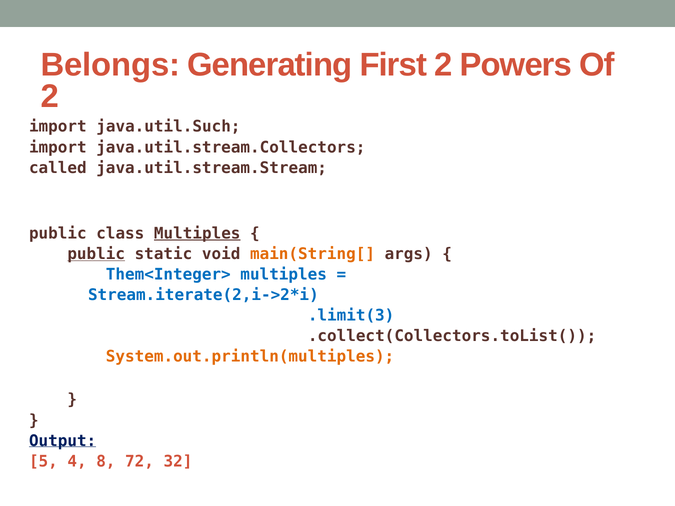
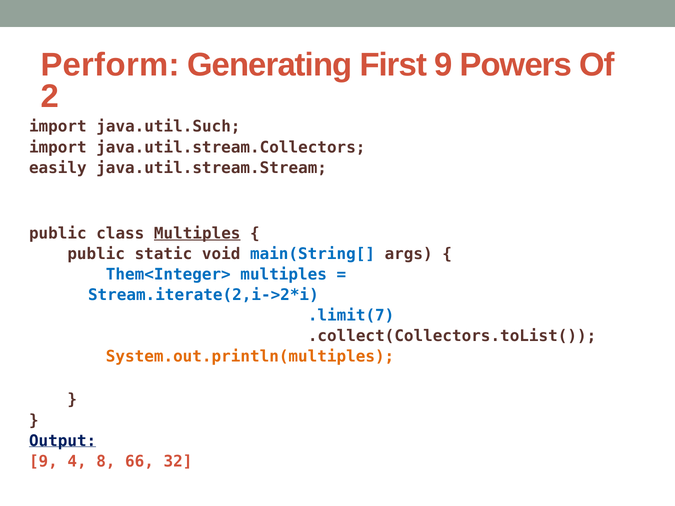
Belongs: Belongs -> Perform
First 2: 2 -> 9
called: called -> easily
public at (96, 254) underline: present -> none
main(String[ colour: orange -> blue
.limit(3: .limit(3 -> .limit(7
5 at (43, 462): 5 -> 9
72: 72 -> 66
